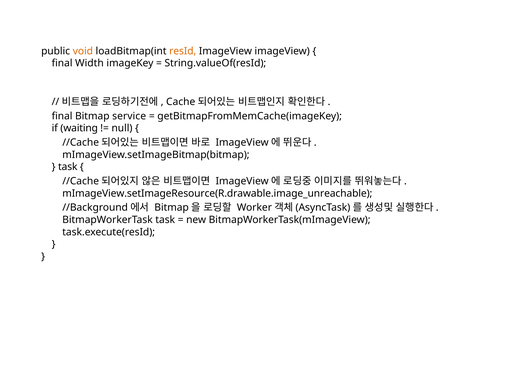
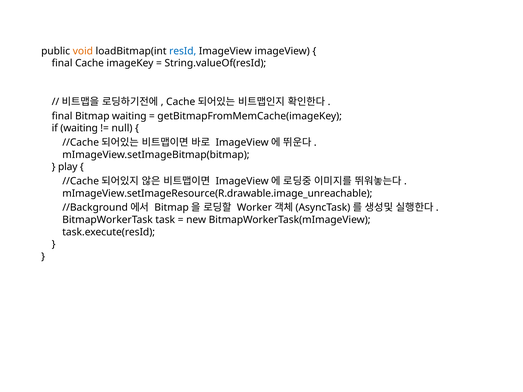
resId colour: orange -> blue
Width: Width -> Cache
Bitmap service: service -> waiting
task at (68, 167): task -> play
